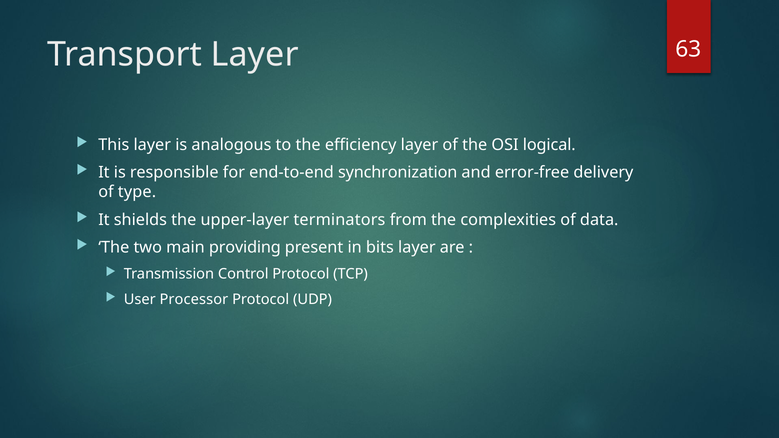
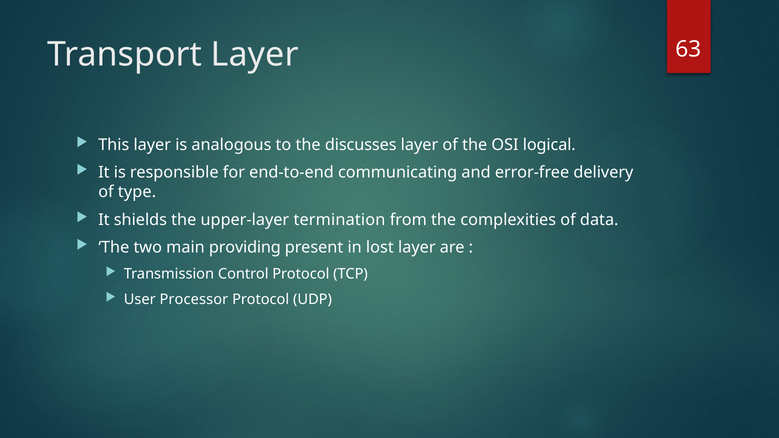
efficiency: efficiency -> discusses
synchronization: synchronization -> communicating
terminators: terminators -> termination
bits: bits -> lost
